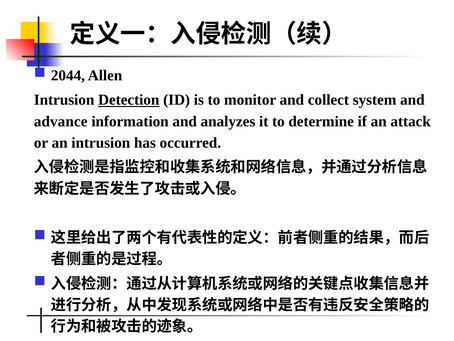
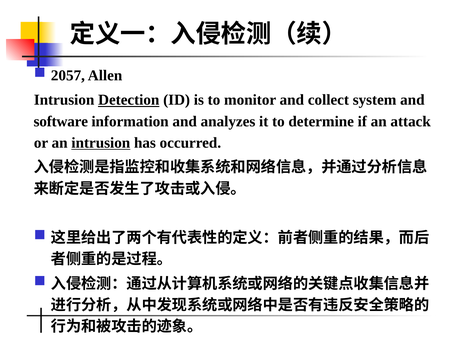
2044: 2044 -> 2057
advance: advance -> software
intrusion at (101, 143) underline: none -> present
